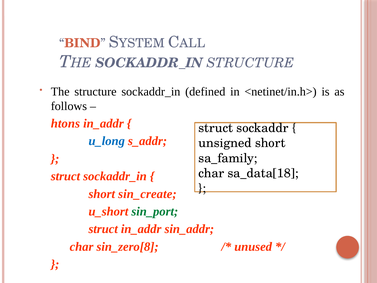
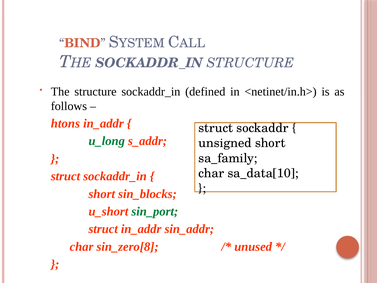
u_long colour: blue -> green
sa_data[18: sa_data[18 -> sa_data[10
sin_create: sin_create -> sin_blocks
